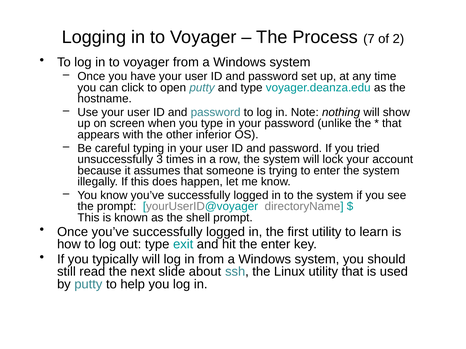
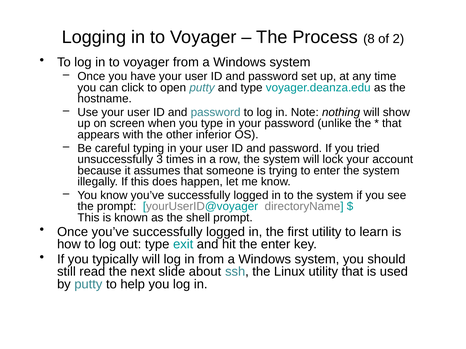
7: 7 -> 8
